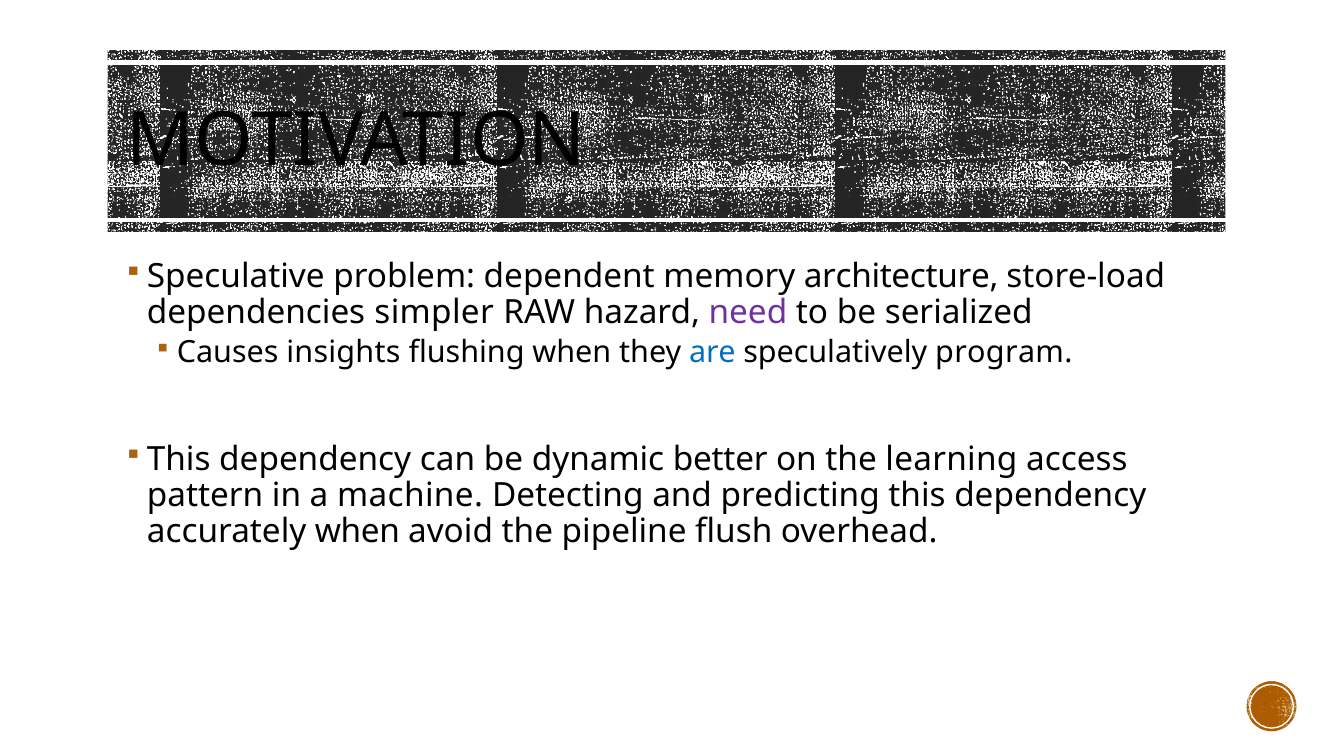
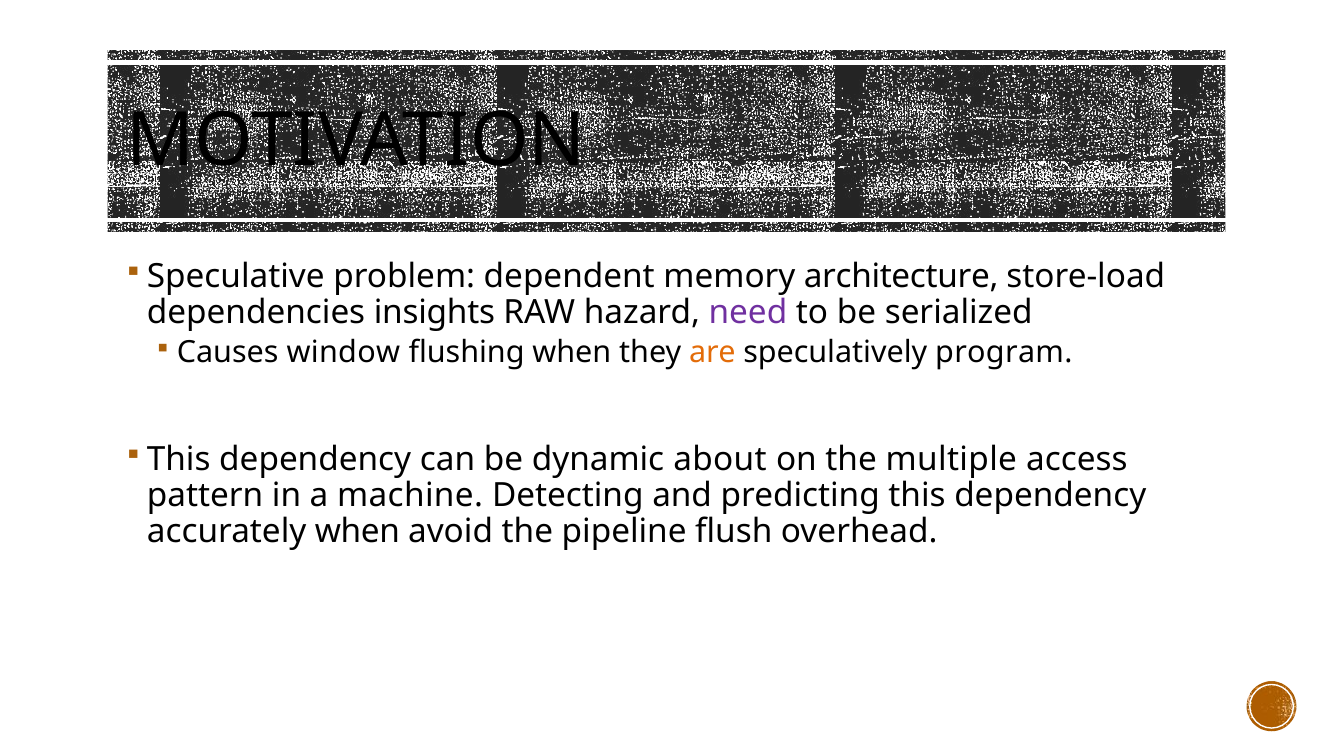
simpler: simpler -> insights
insights: insights -> window
are colour: blue -> orange
better: better -> about
learning: learning -> multiple
